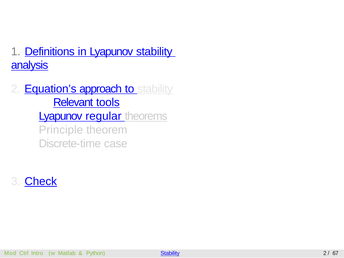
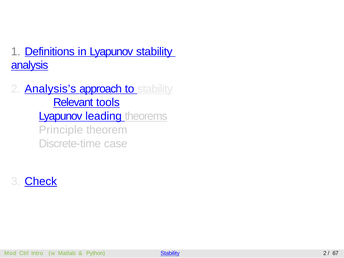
Equation’s: Equation’s -> Analysis’s
regular: regular -> leading
